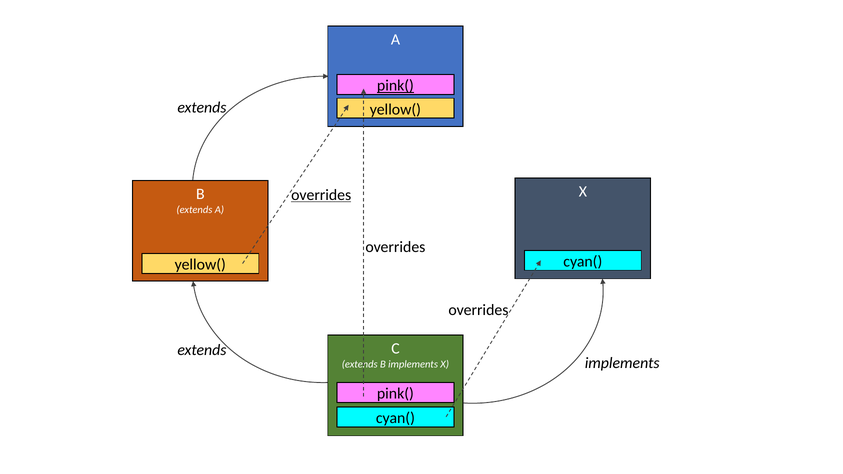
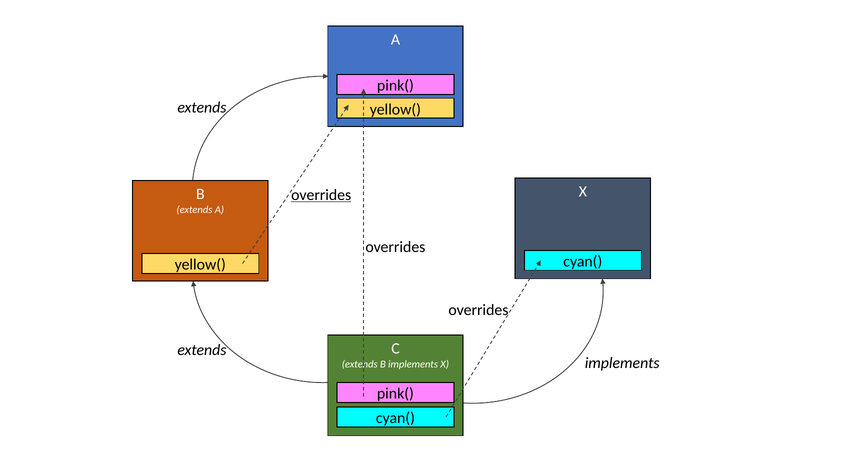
pink( at (395, 86) underline: present -> none
